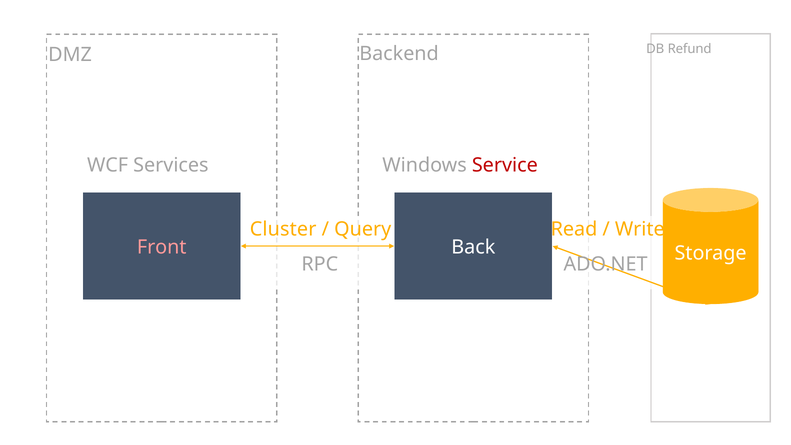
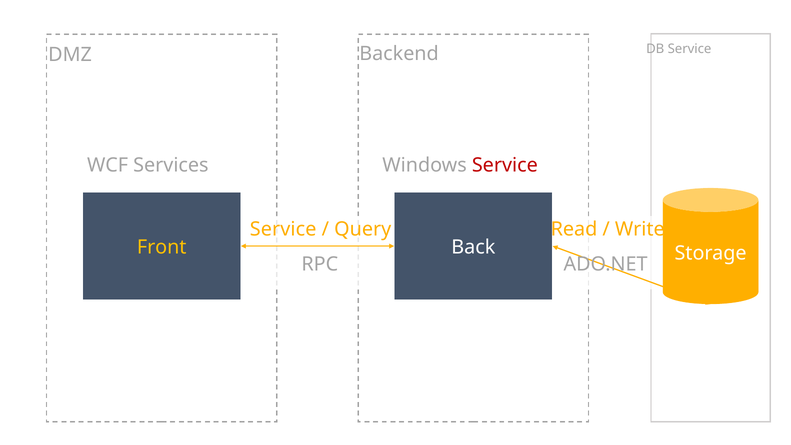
DB Refund: Refund -> Service
Cluster at (283, 229): Cluster -> Service
Front colour: pink -> yellow
